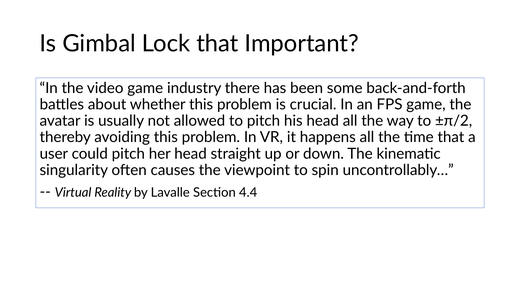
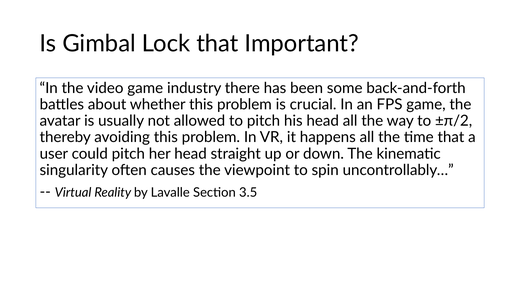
4.4: 4.4 -> 3.5
